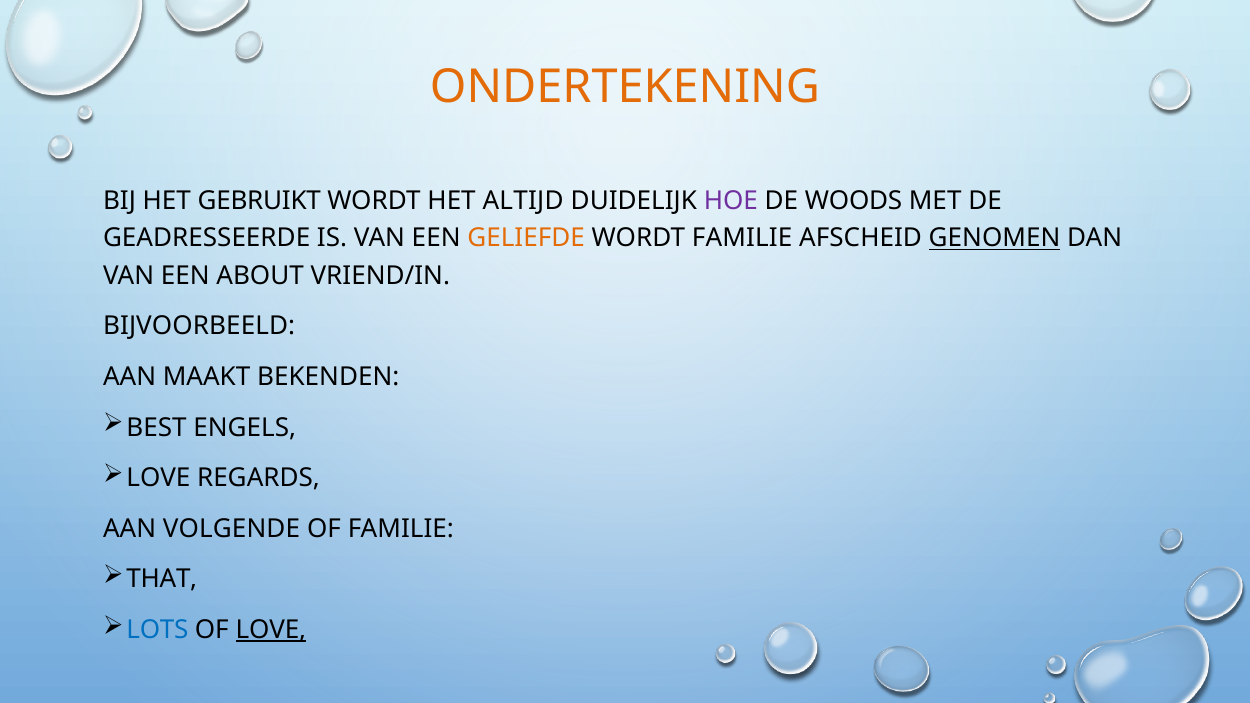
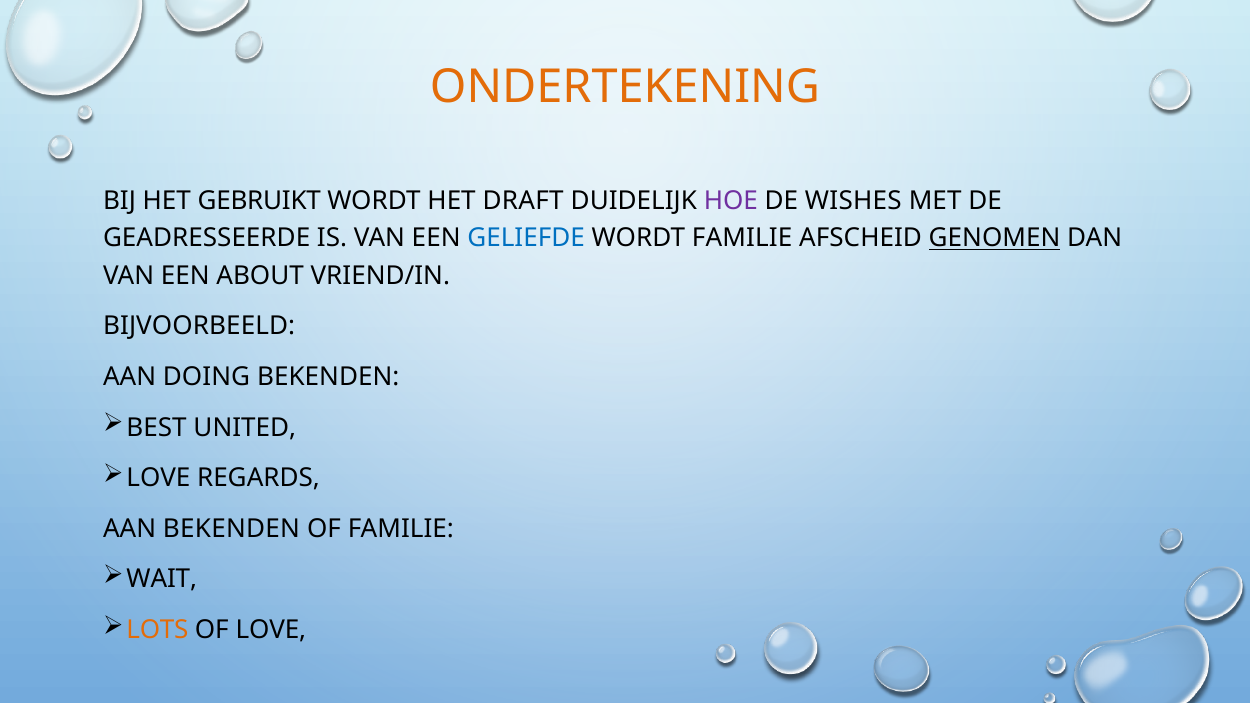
ALTIJD: ALTIJD -> DRAFT
WOODS: WOODS -> WISHES
GELIEFDE colour: orange -> blue
MAAKT: MAAKT -> DOING
ENGELS: ENGELS -> UNITED
AAN VOLGENDE: VOLGENDE -> BEKENDEN
THAT: THAT -> WAIT
LOTS colour: blue -> orange
LOVE at (271, 630) underline: present -> none
